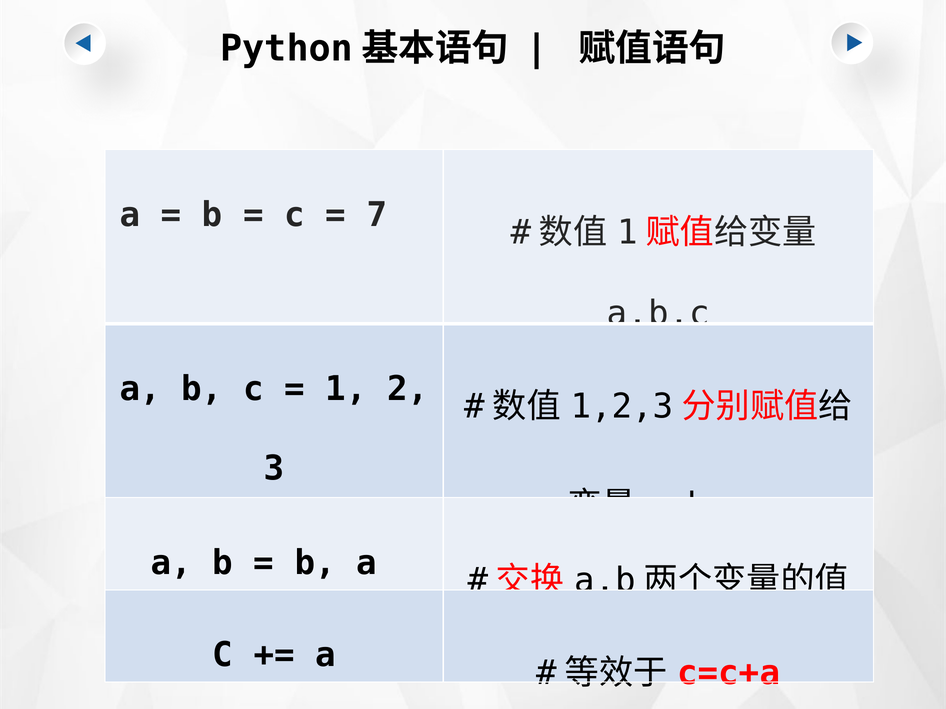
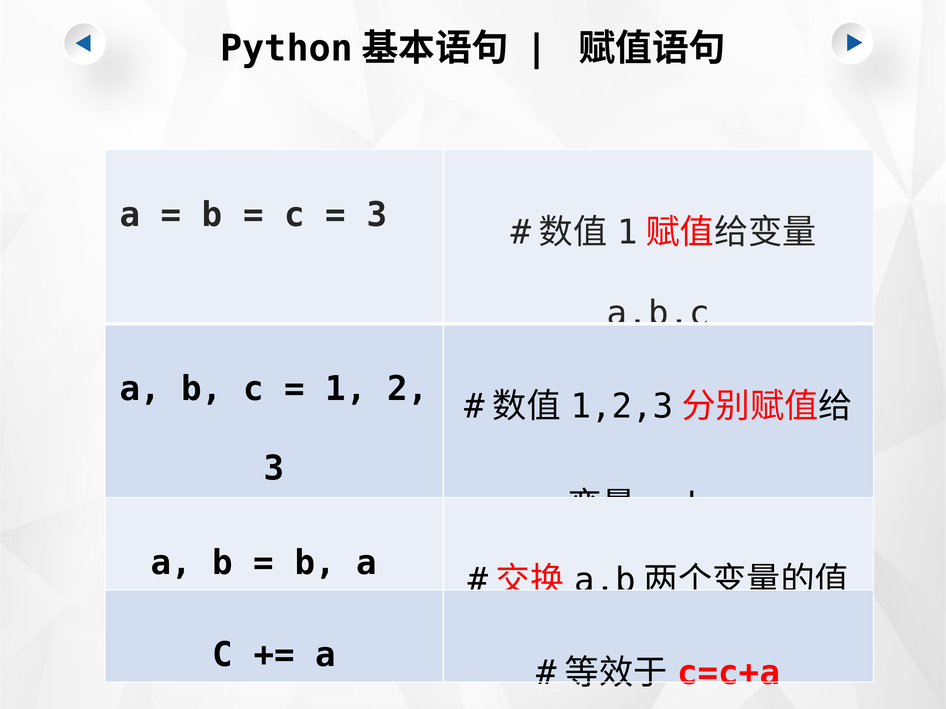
7 at (377, 215): 7 -> 3
